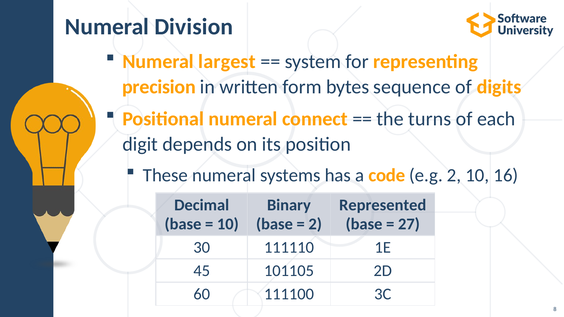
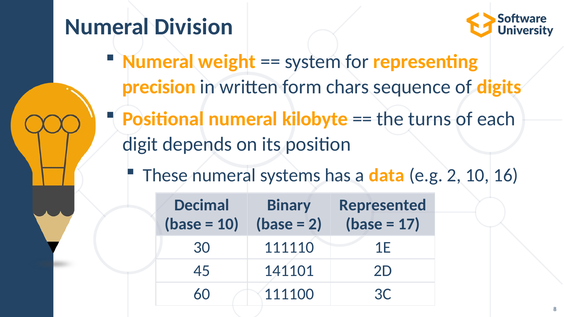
largest: largest -> weight
bytes: bytes -> chars
connect: connect -> kilobyte
code: code -> data
27: 27 -> 17
101105: 101105 -> 141101
